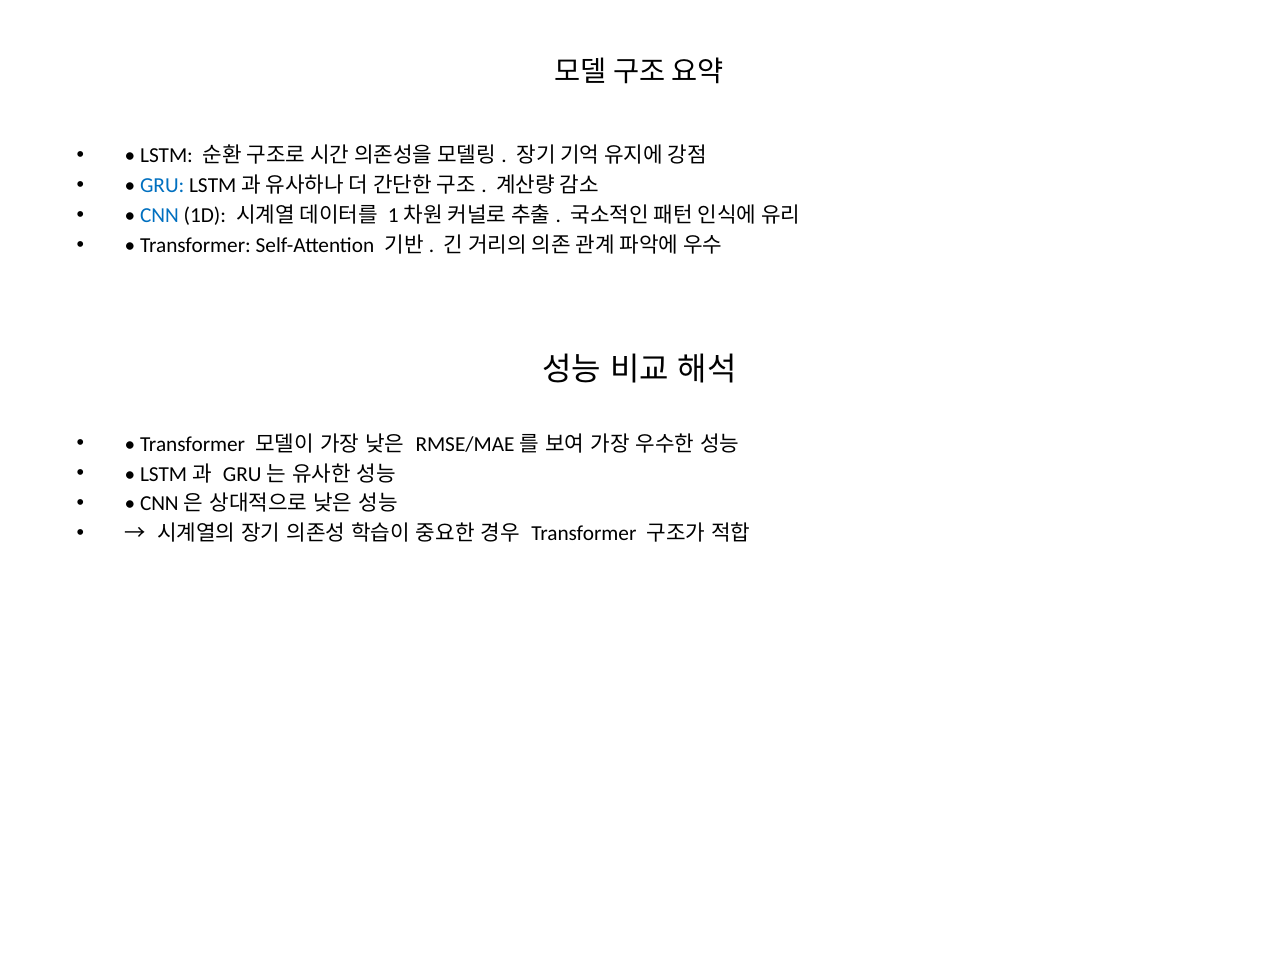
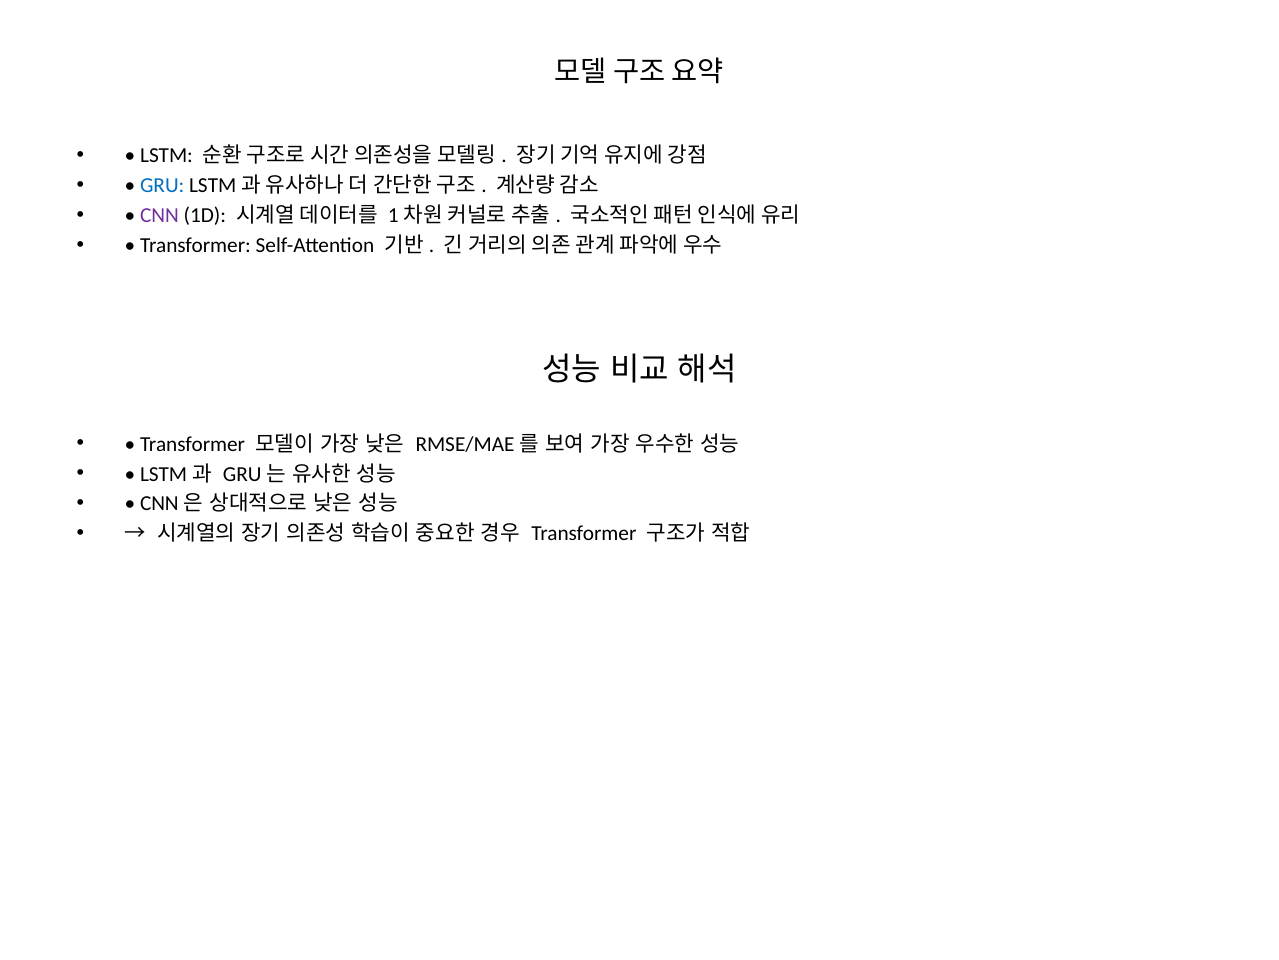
CNN colour: blue -> purple
